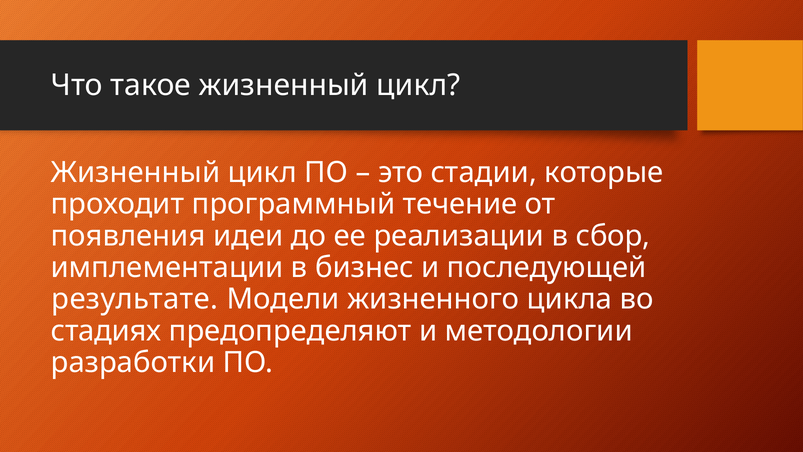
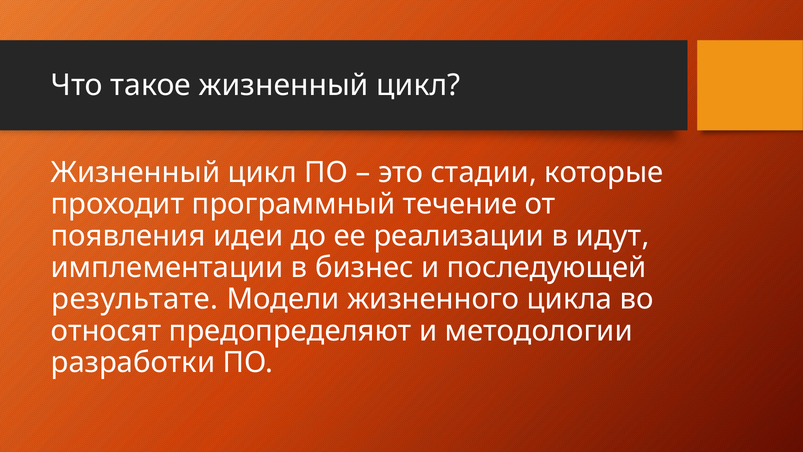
сбор: сбор -> идут
стадиях: стадиях -> относят
